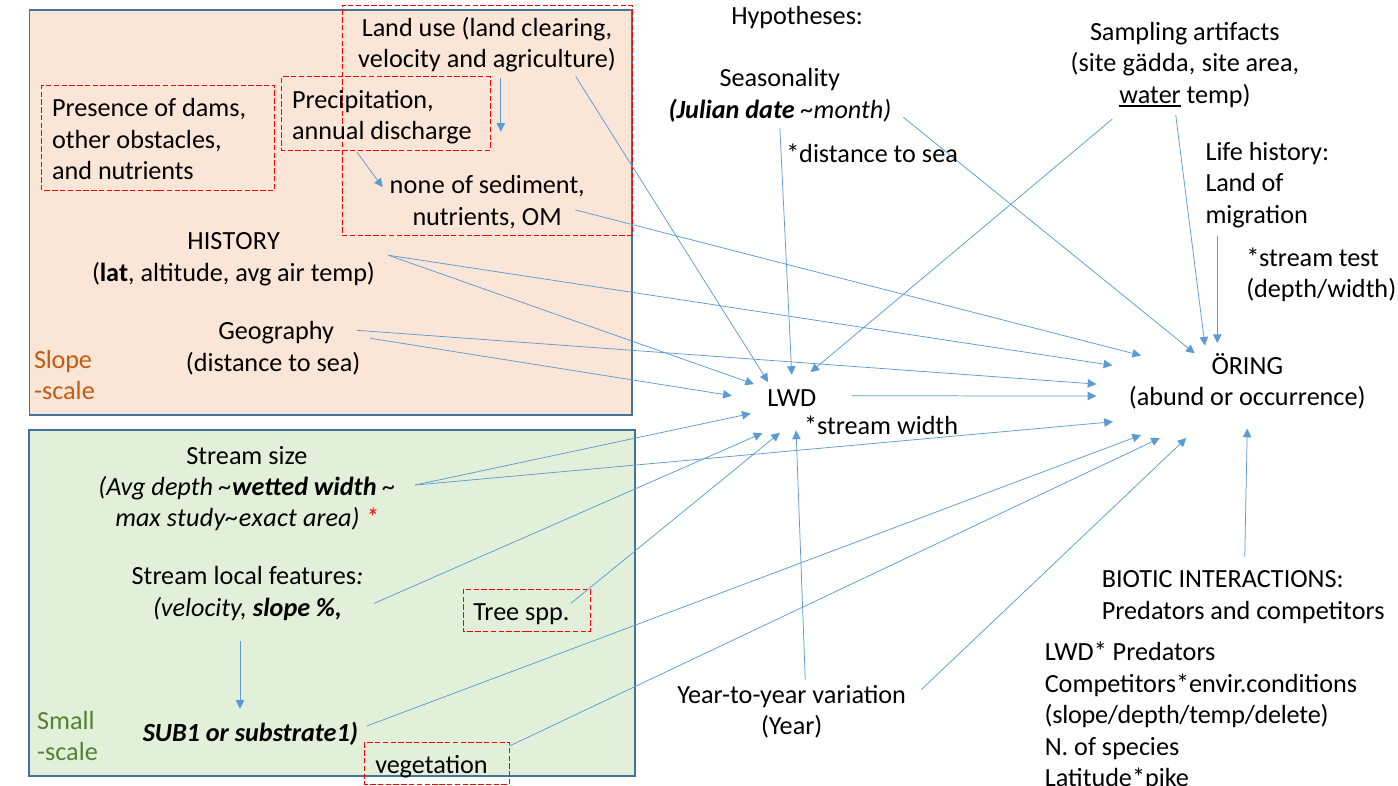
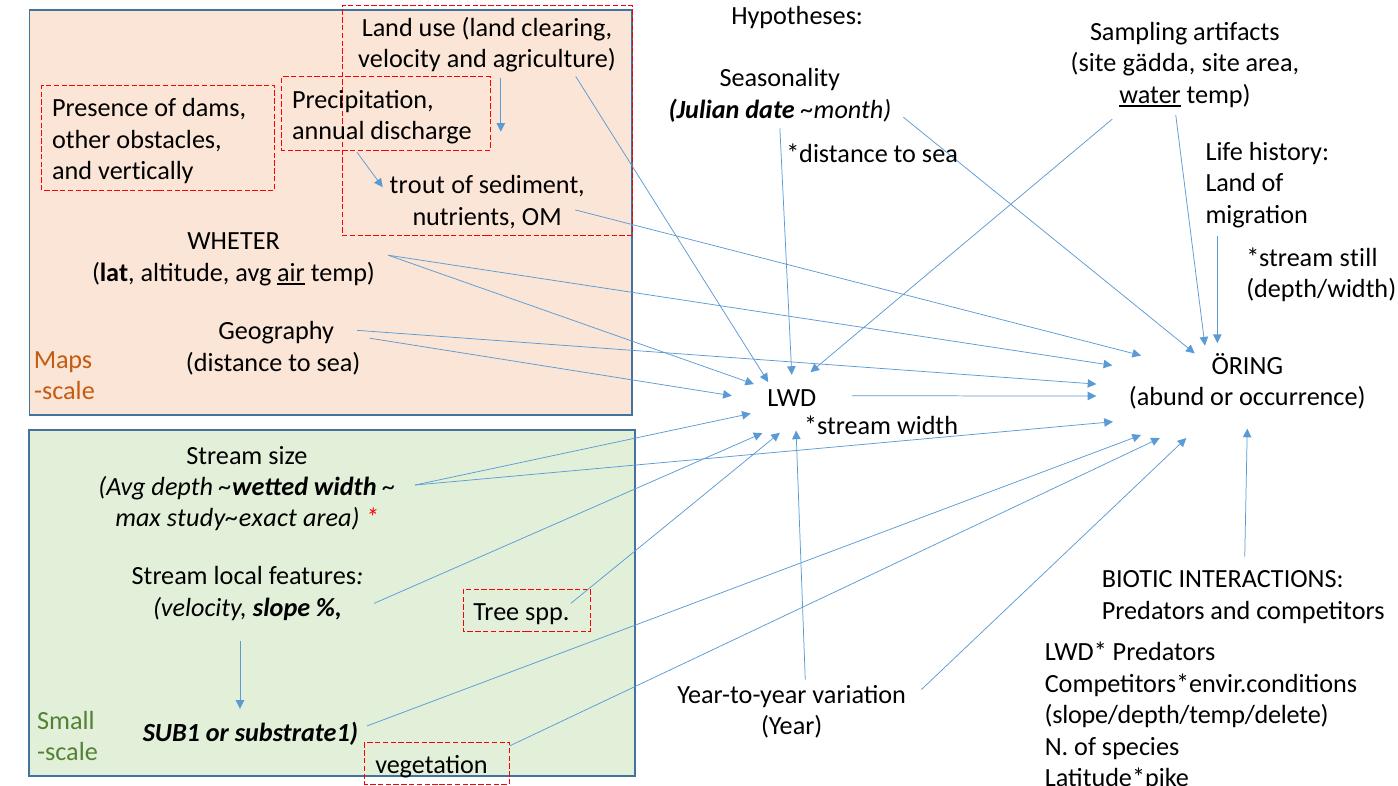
and nutrients: nutrients -> vertically
none: none -> trout
HISTORY at (234, 241): HISTORY -> WHETER
test: test -> still
air underline: none -> present
Slope at (63, 360): Slope -> Maps
